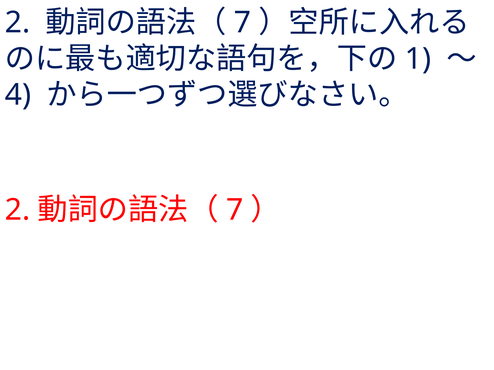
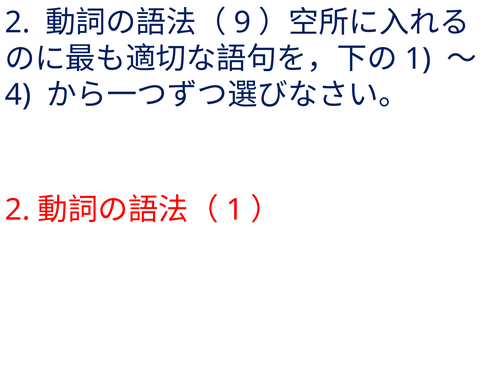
7 at (243, 23): 7 -> 9
7 at (235, 210): 7 -> 1
